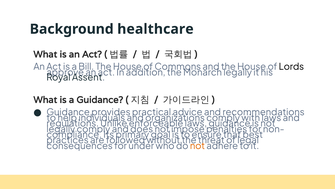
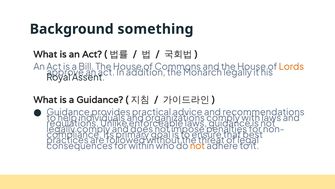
healthcare: healthcare -> something
Lords colour: black -> orange
under: under -> within
